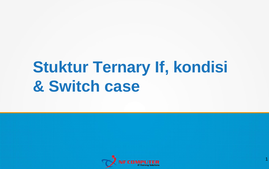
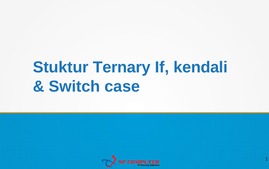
kondisi: kondisi -> kendali
